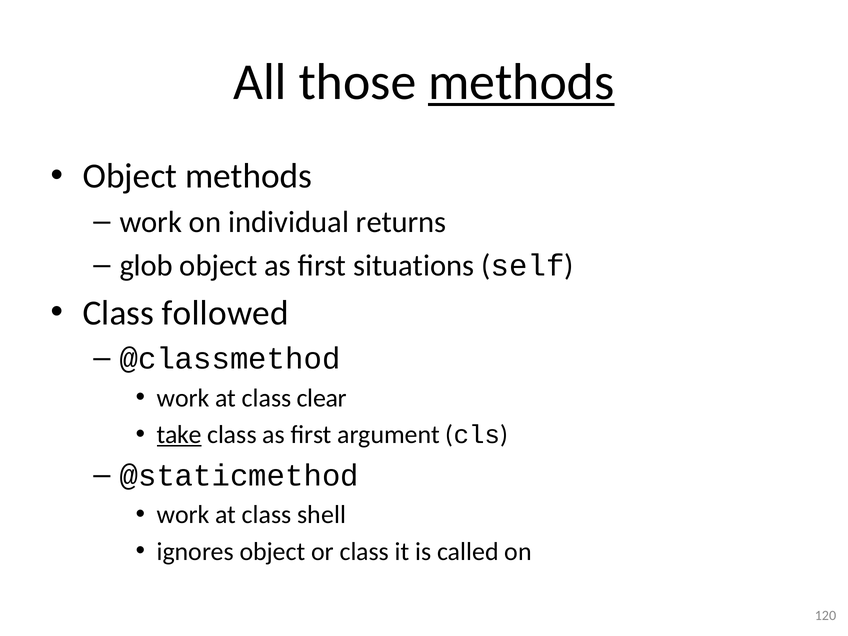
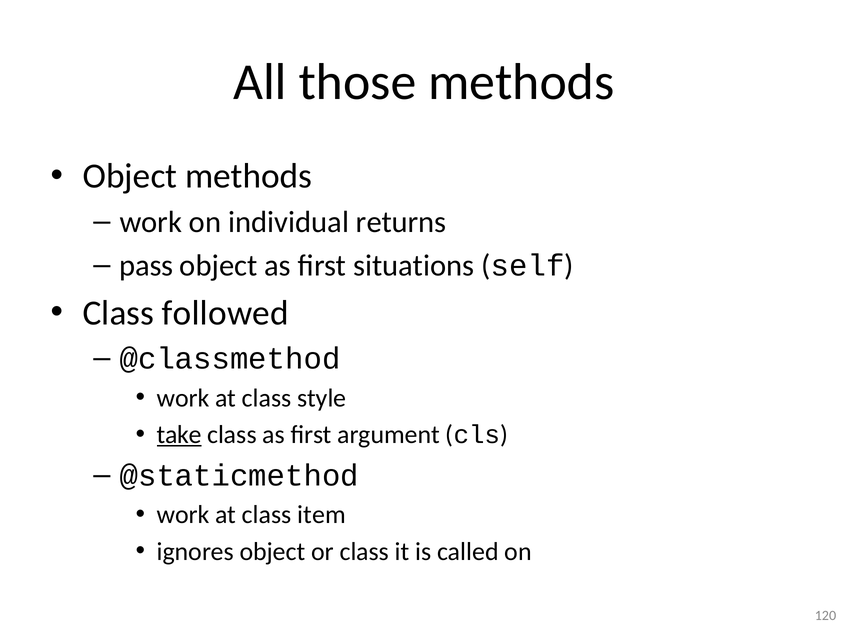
methods at (521, 82) underline: present -> none
glob: glob -> pass
clear: clear -> style
shell: shell -> item
